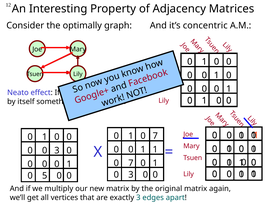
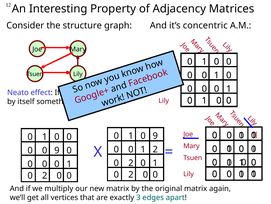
optimally: optimally -> structure
0 1 0 7: 7 -> 9
1 at (155, 149): 1 -> 2
0 0 3: 3 -> 9
7 at (131, 163): 7 -> 2
3 at (131, 174): 3 -> 2
5 at (45, 175): 5 -> 2
